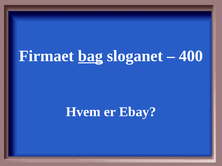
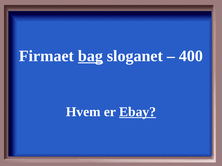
Ebay underline: none -> present
